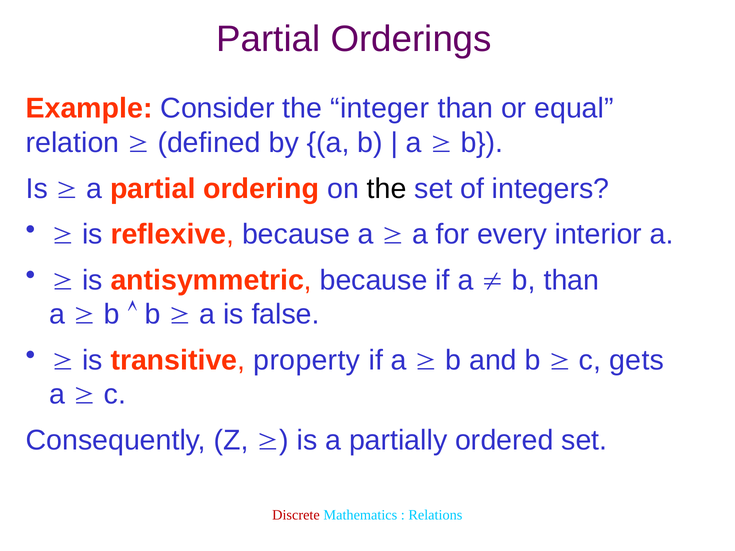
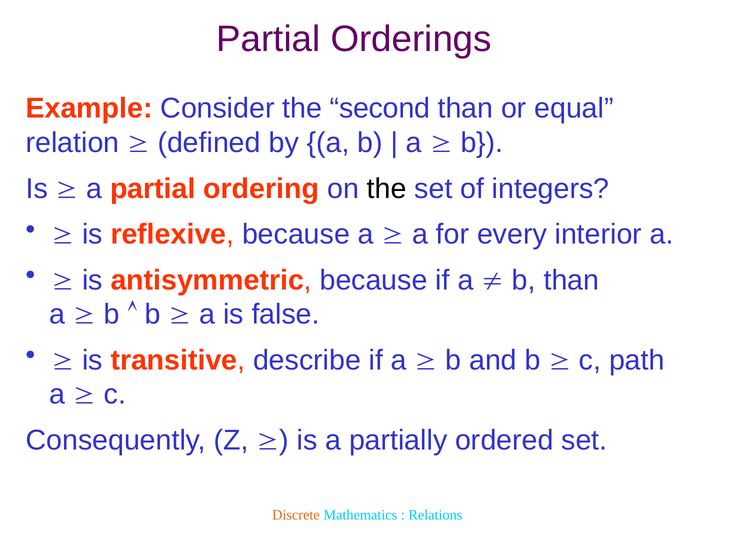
integer: integer -> second
property: property -> describe
gets: gets -> path
Discrete colour: red -> orange
